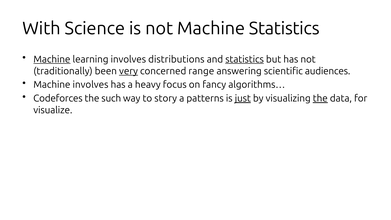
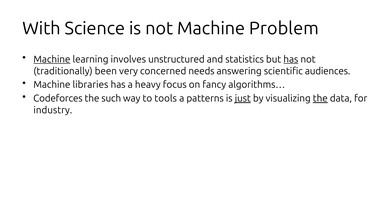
Machine Statistics: Statistics -> Problem
distributions: distributions -> unstructured
statistics at (245, 59) underline: present -> none
has at (291, 59) underline: none -> present
very underline: present -> none
range: range -> needs
Machine involves: involves -> libraries
story: story -> tools
visualize: visualize -> industry
